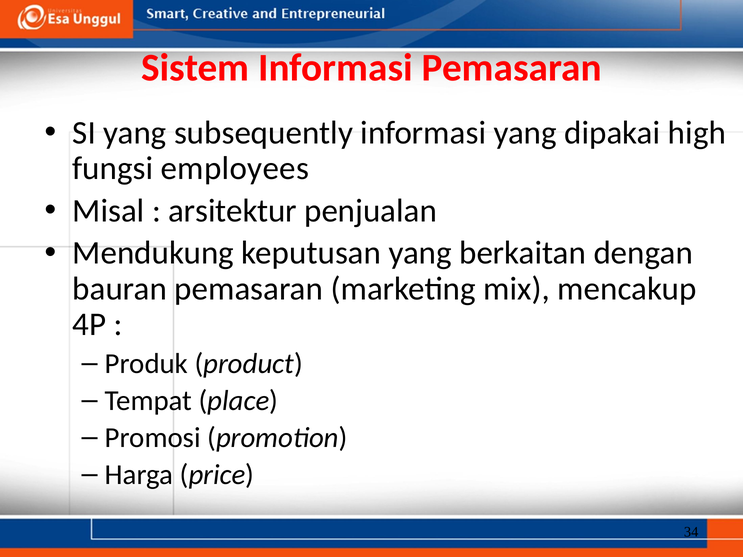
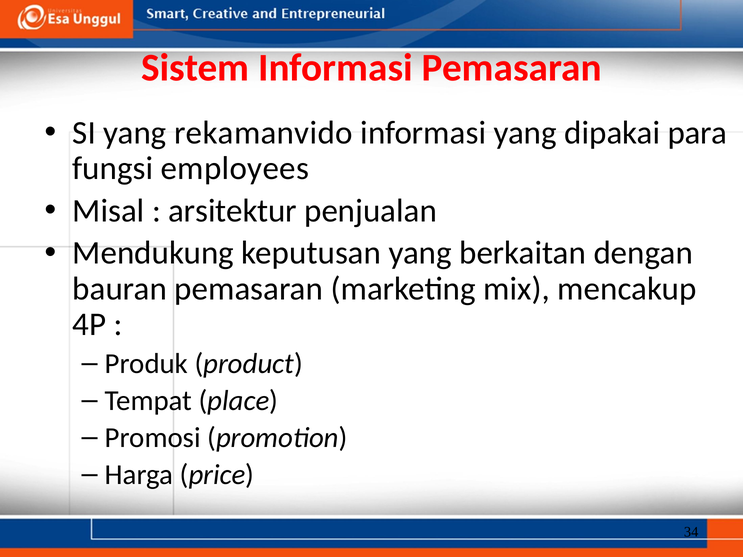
subsequently: subsequently -> rekamanvido
high: high -> para
